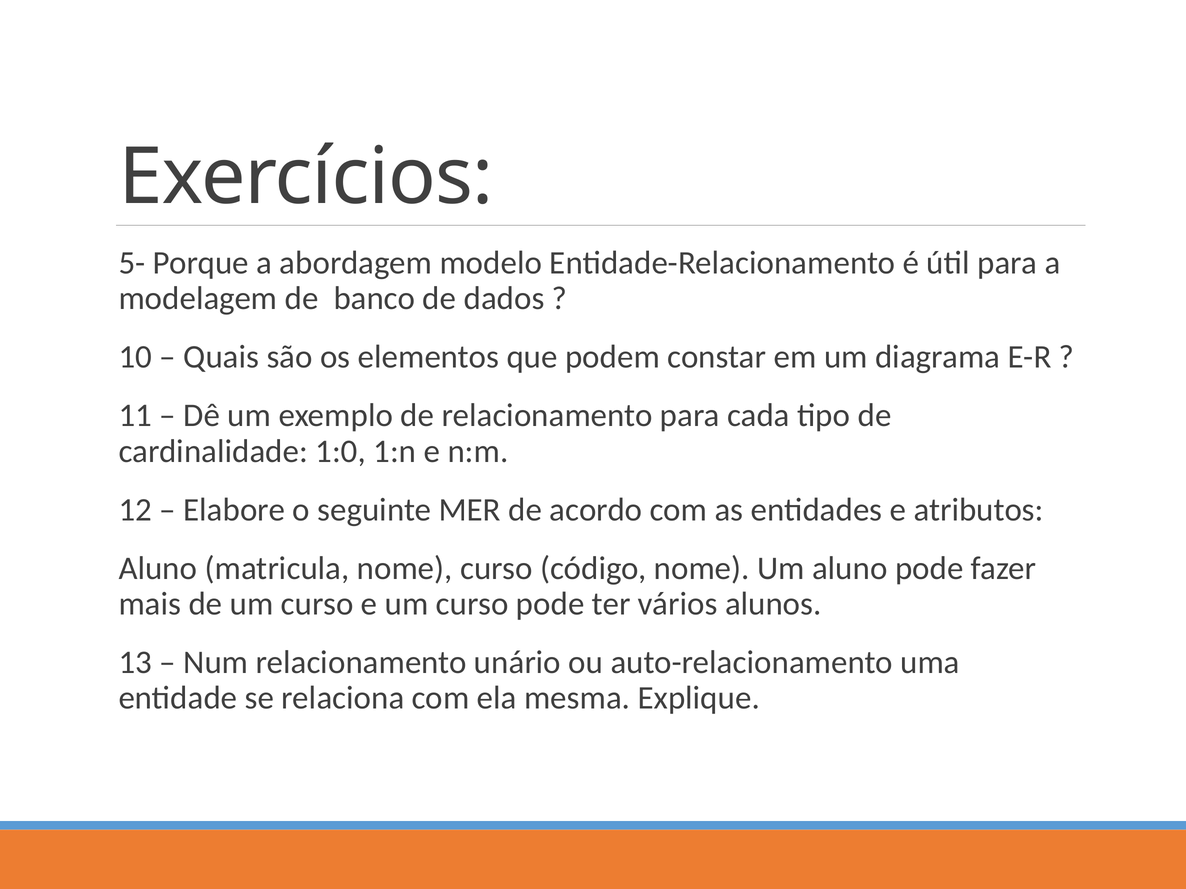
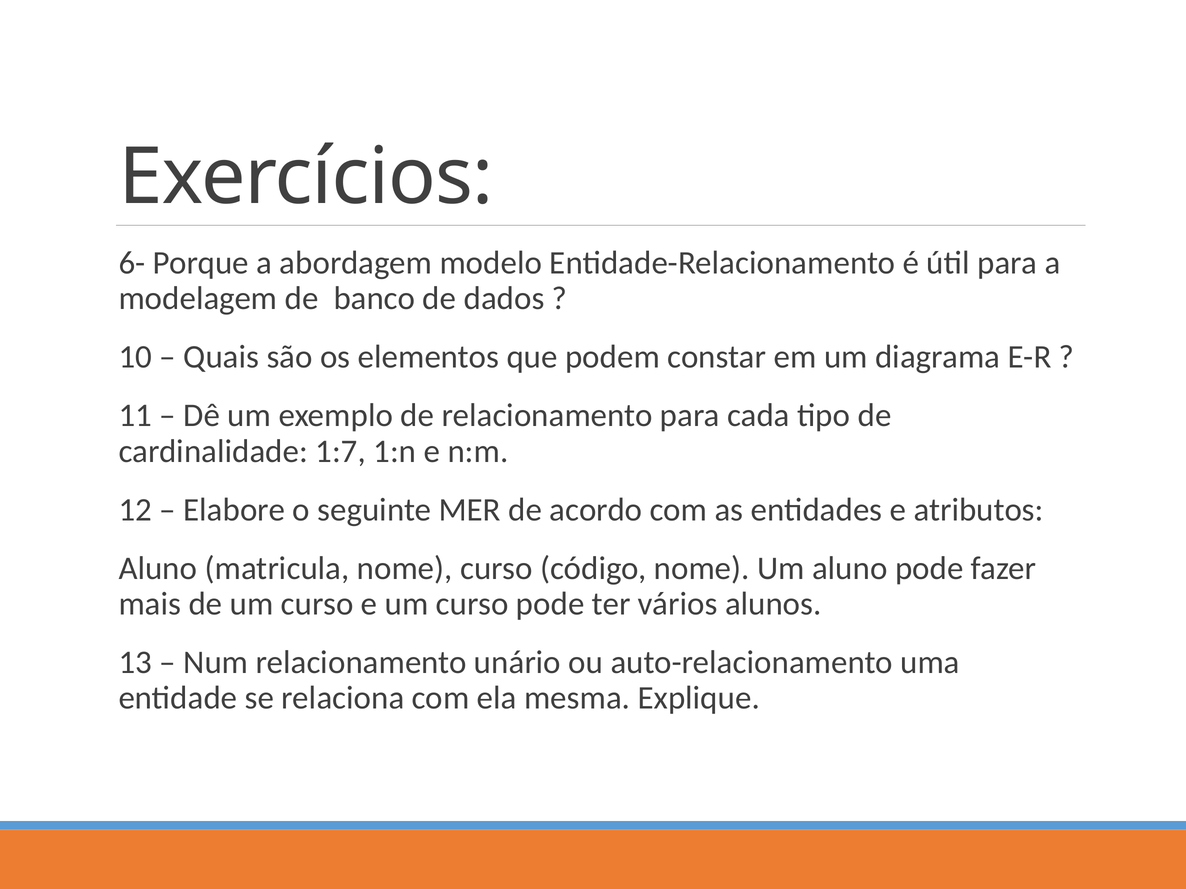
5-: 5- -> 6-
1:0: 1:0 -> 1:7
